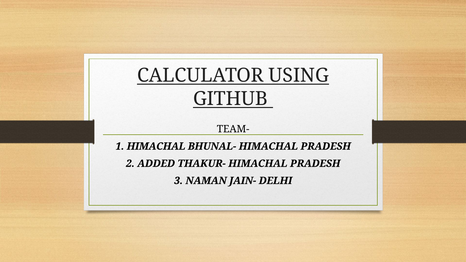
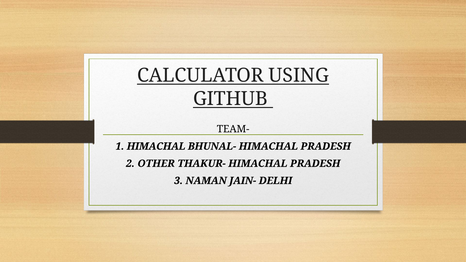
ADDED: ADDED -> OTHER
